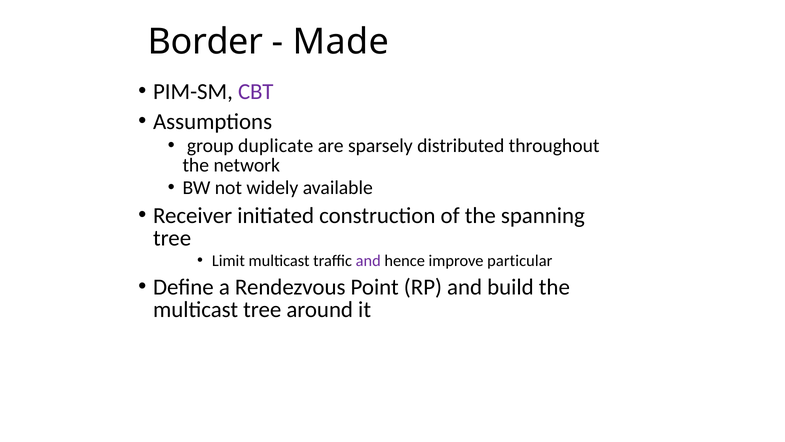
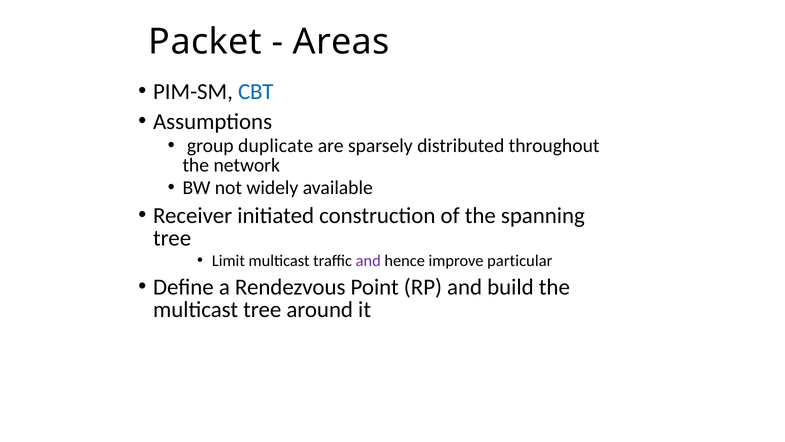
Border: Border -> Packet
Made: Made -> Areas
CBT colour: purple -> blue
